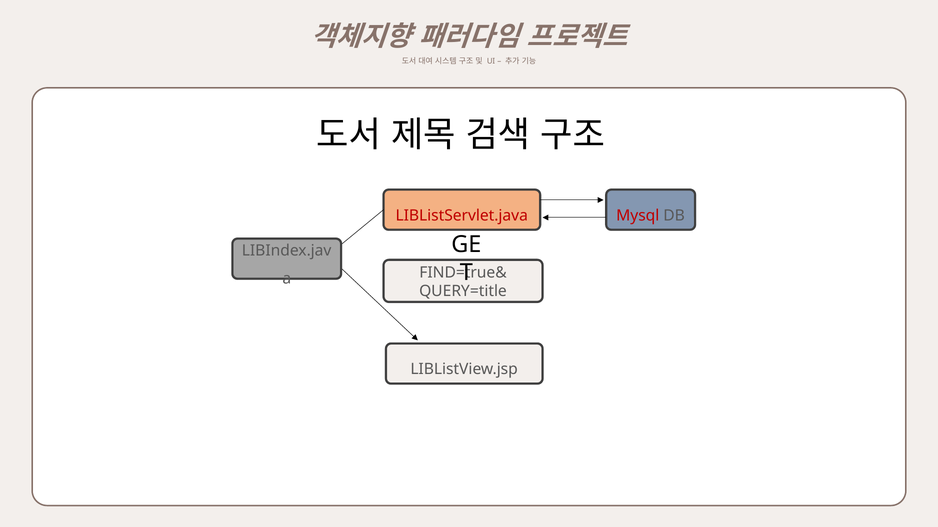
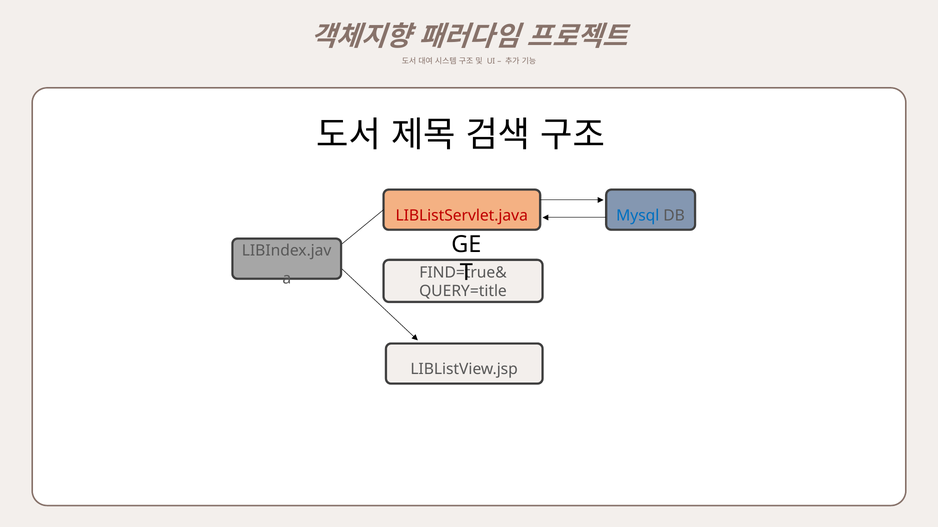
Mysql colour: red -> blue
